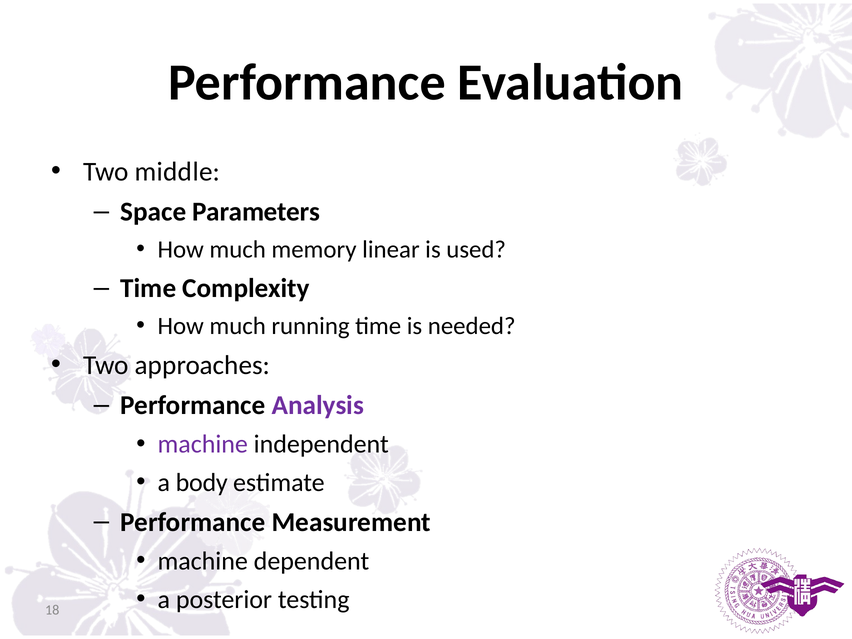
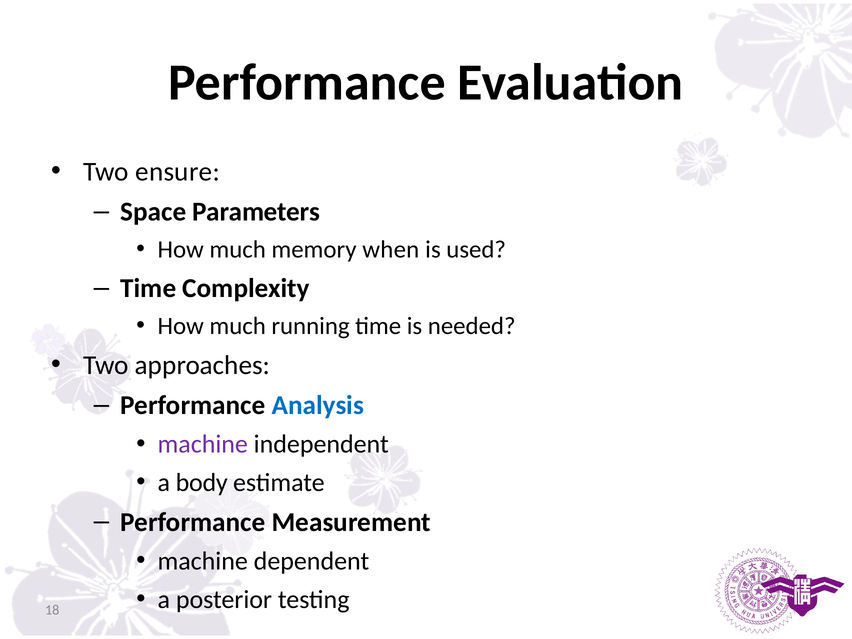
middle: middle -> ensure
linear: linear -> when
Analysis colour: purple -> blue
